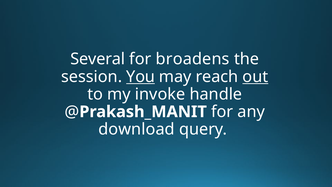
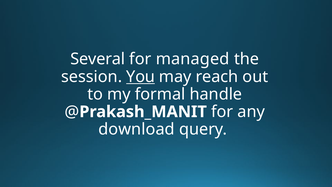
broadens: broadens -> managed
out underline: present -> none
invoke: invoke -> formal
